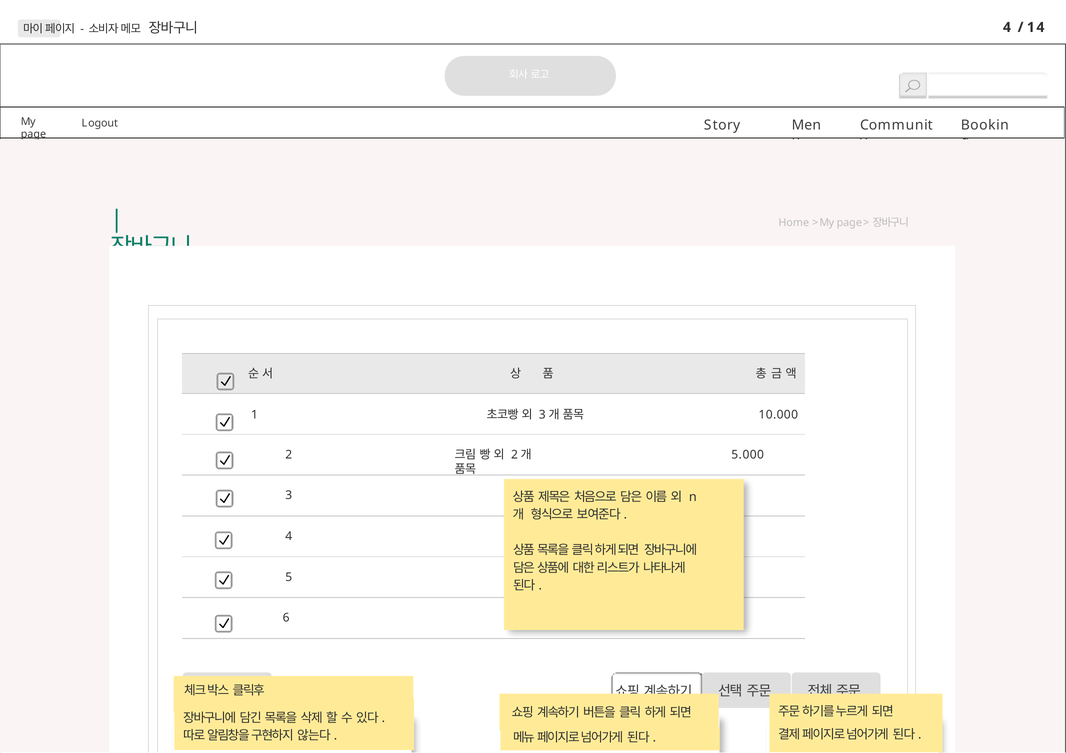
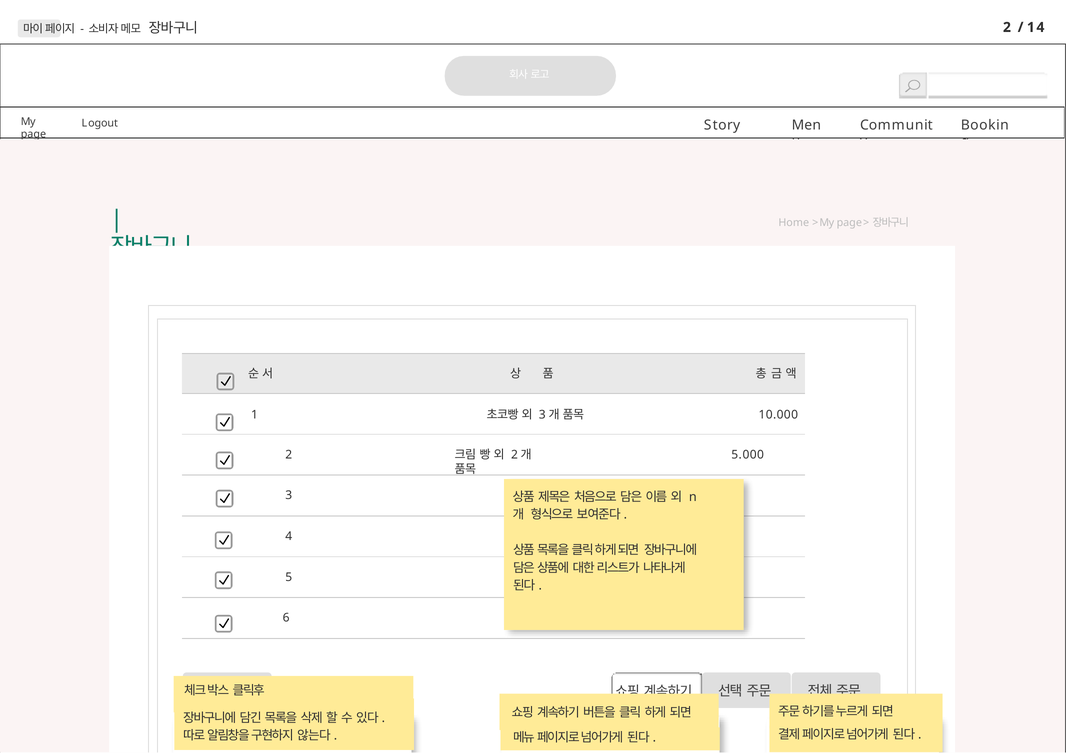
4 at (1007, 27): 4 -> 2
